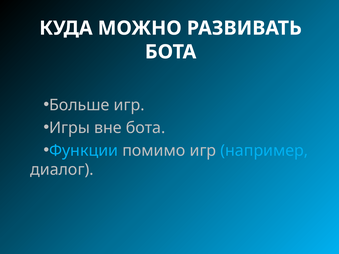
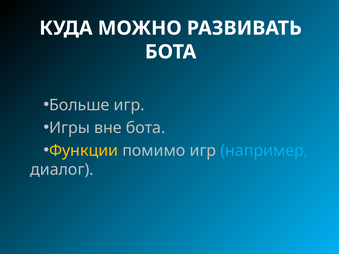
Функции colour: light blue -> yellow
